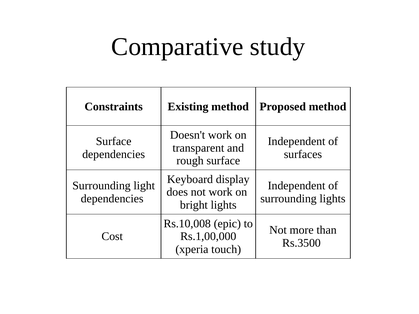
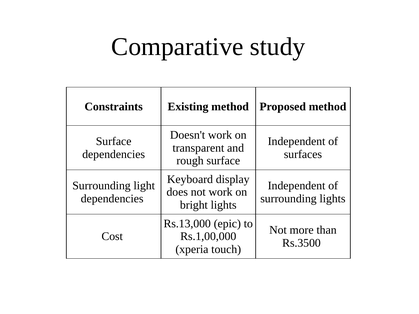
Rs.10,008: Rs.10,008 -> Rs.13,000
